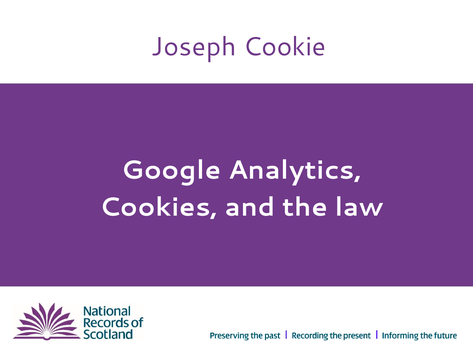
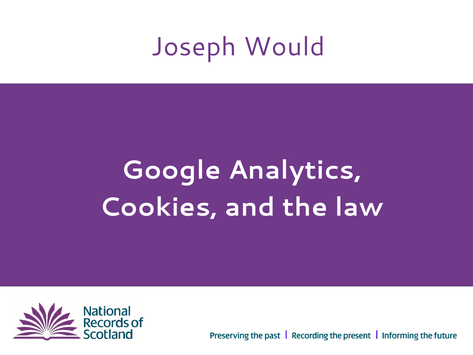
Cookie: Cookie -> Would
